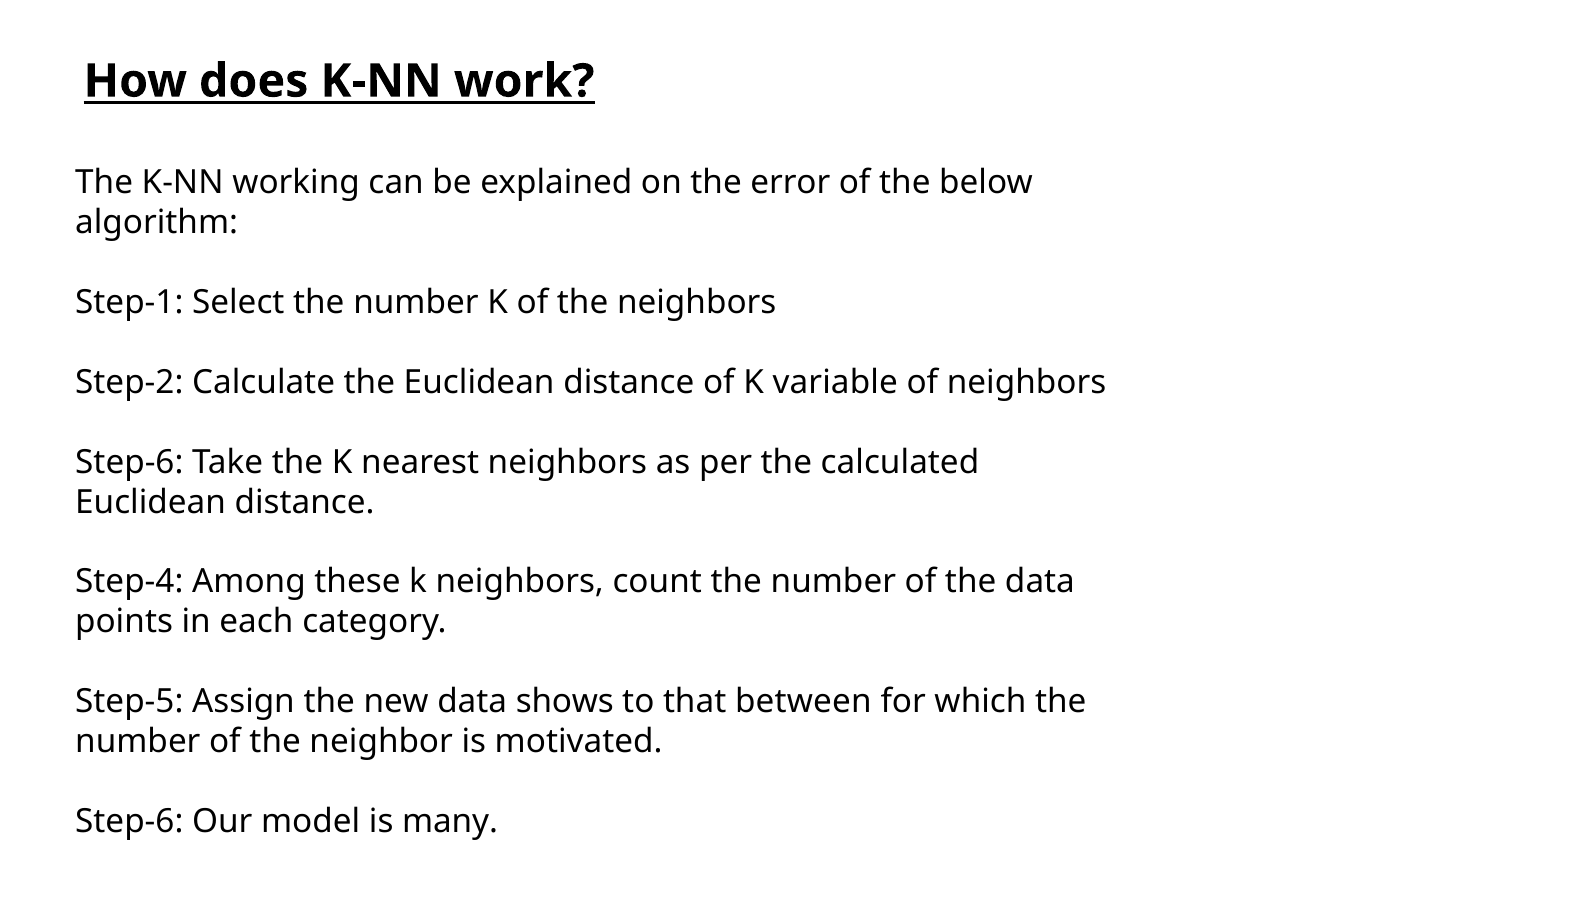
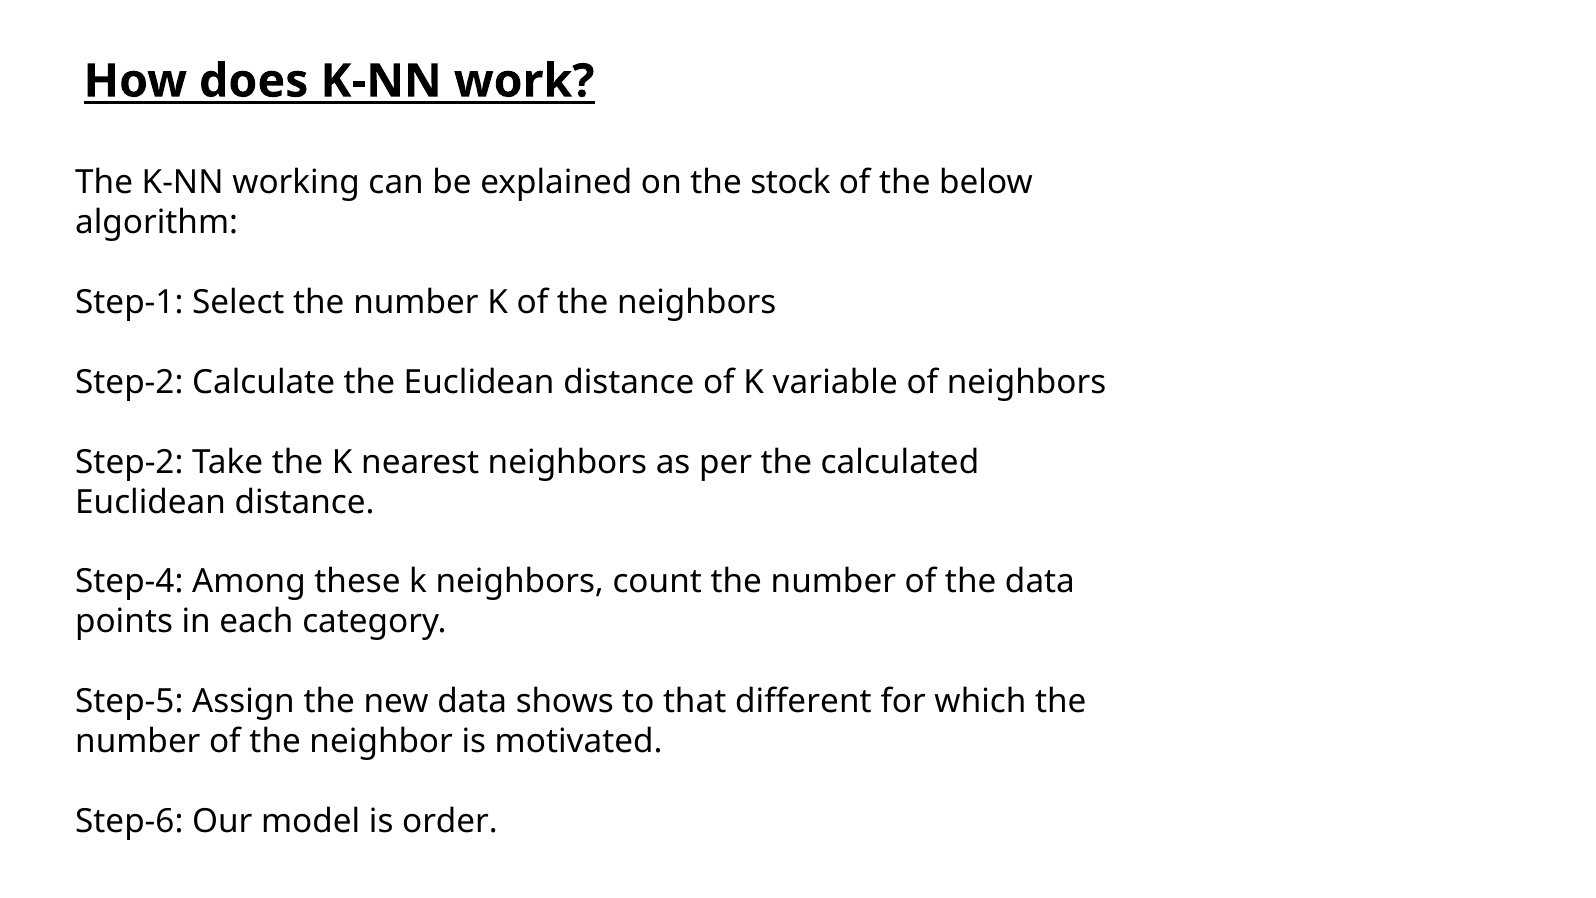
error: error -> stock
Step-6 at (129, 462): Step-6 -> Step-2
between: between -> different
many: many -> order
